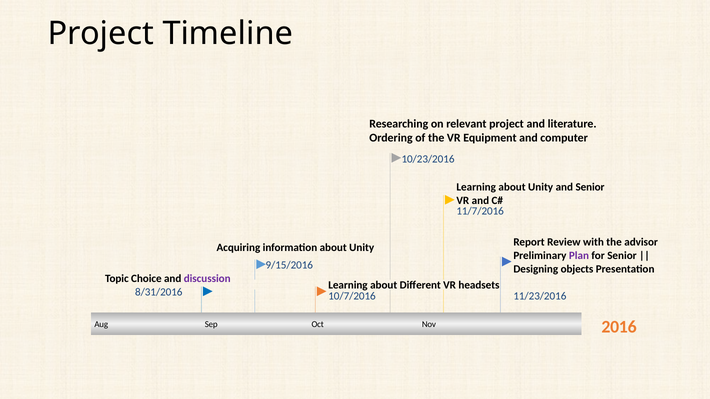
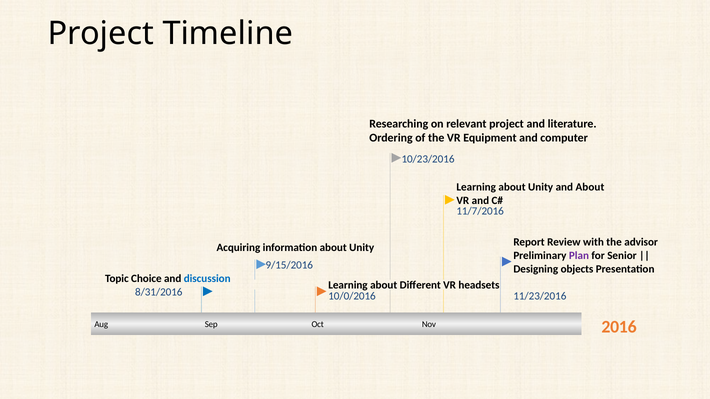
and Senior: Senior -> About
discussion colour: purple -> blue
10/7/2016: 10/7/2016 -> 10/0/2016
